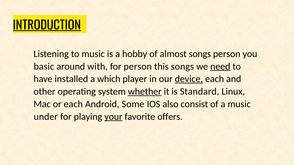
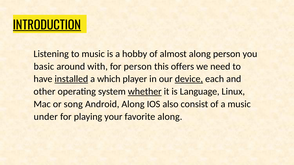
almost songs: songs -> along
this songs: songs -> offers
need underline: present -> none
installed underline: none -> present
Standard: Standard -> Language
or each: each -> song
Android Some: Some -> Along
your underline: present -> none
favorite offers: offers -> along
